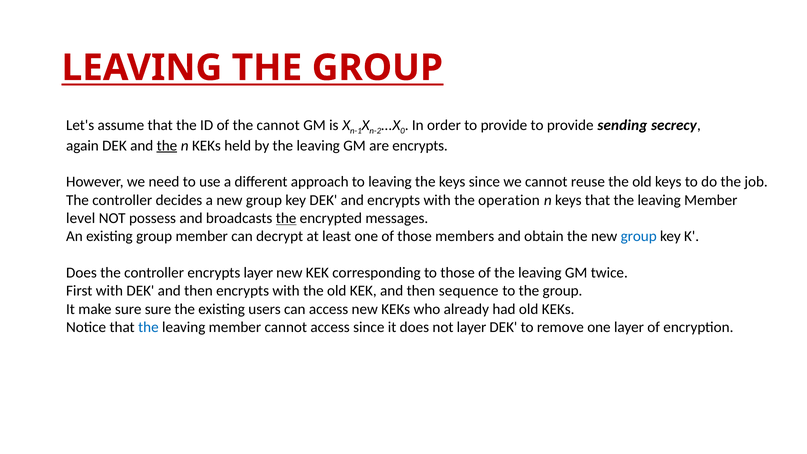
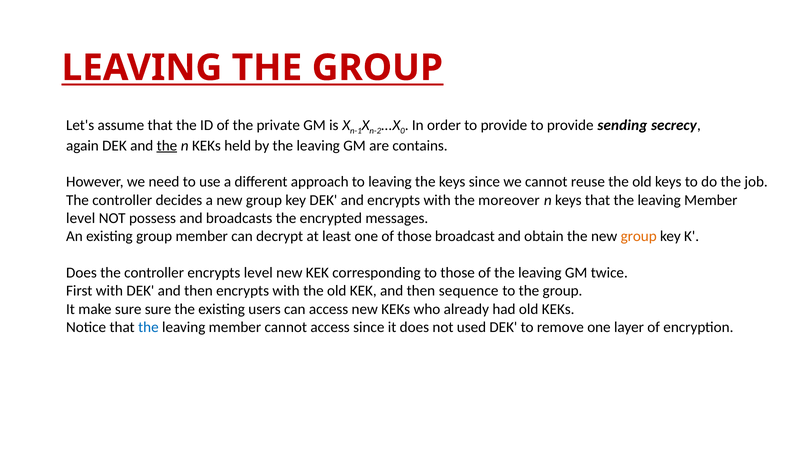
the cannot: cannot -> private
are encrypts: encrypts -> contains
operation: operation -> moreover
the at (286, 218) underline: present -> none
members: members -> broadcast
group at (639, 236) colour: blue -> orange
encrypts layer: layer -> level
not layer: layer -> used
